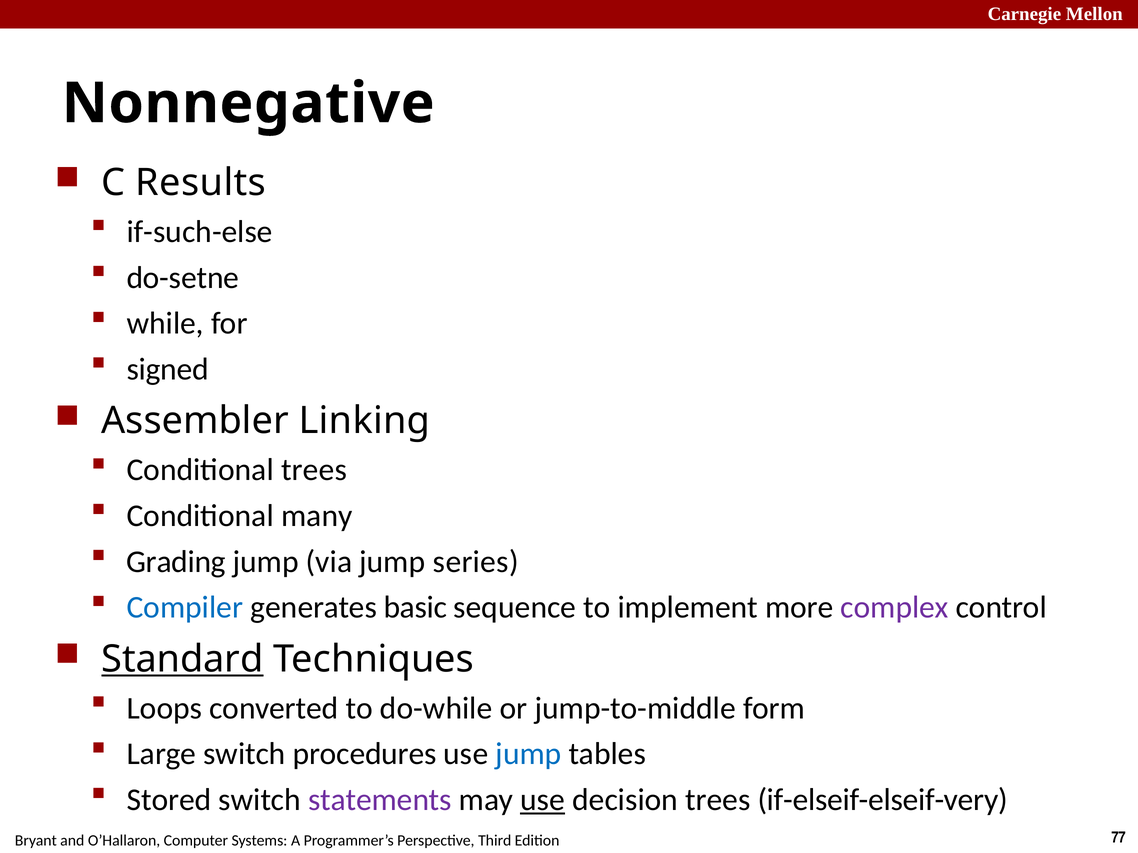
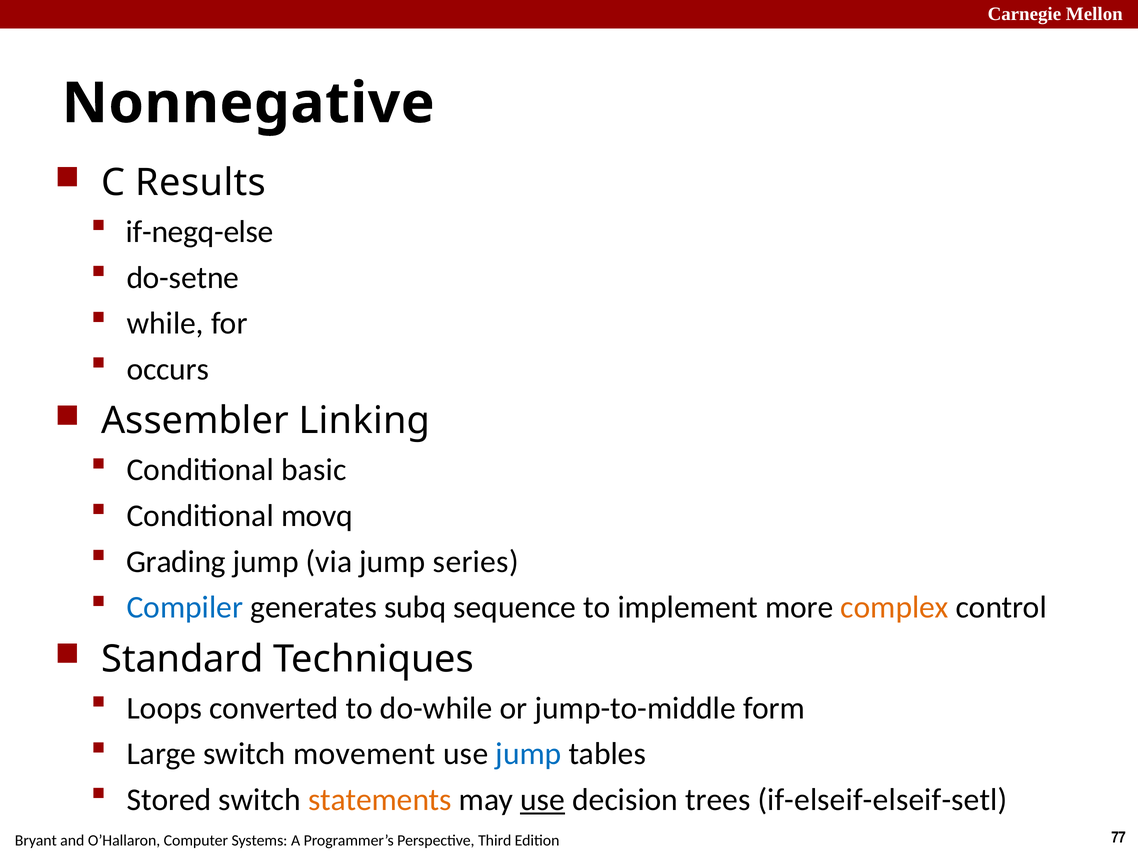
if-such-else: if-such-else -> if-negq-else
signed: signed -> occurs
Conditional trees: trees -> basic
many: many -> movq
basic: basic -> subq
complex colour: purple -> orange
Standard underline: present -> none
procedures: procedures -> movement
statements colour: purple -> orange
if-elseif-elseif-very: if-elseif-elseif-very -> if-elseif-elseif-setl
